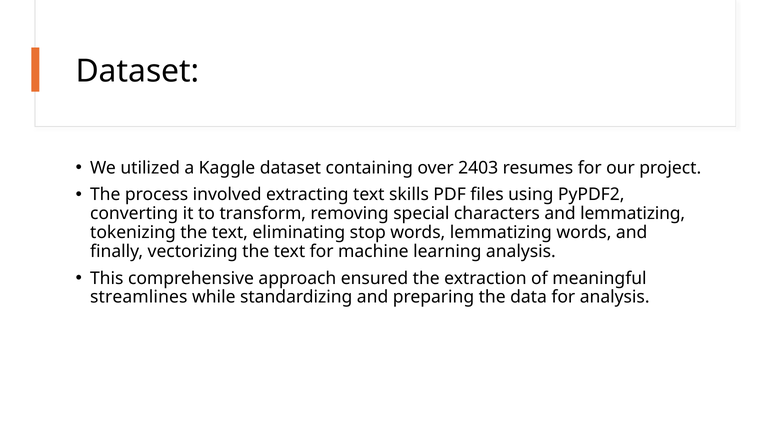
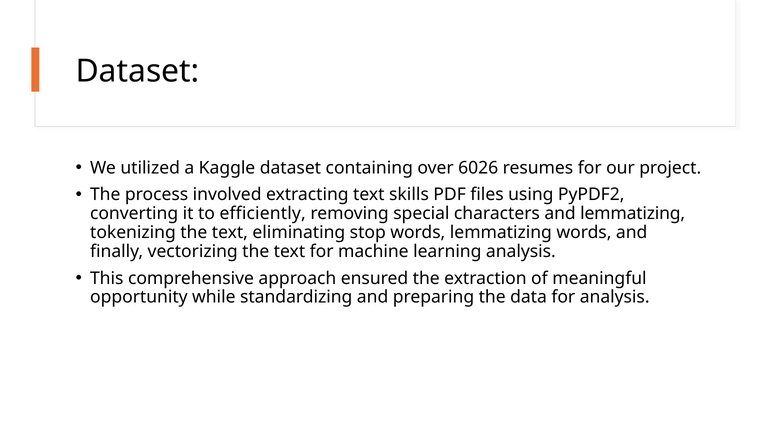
2403: 2403 -> 6026
transform: transform -> efficiently
streamlines: streamlines -> opportunity
